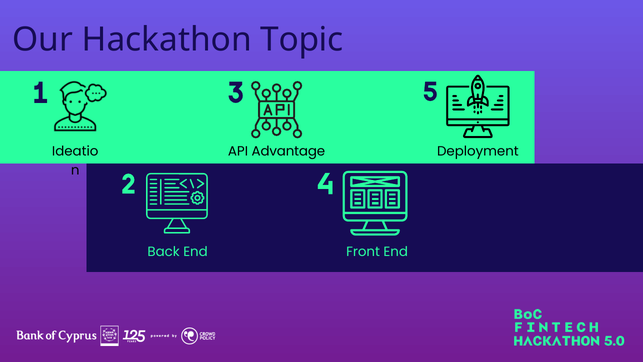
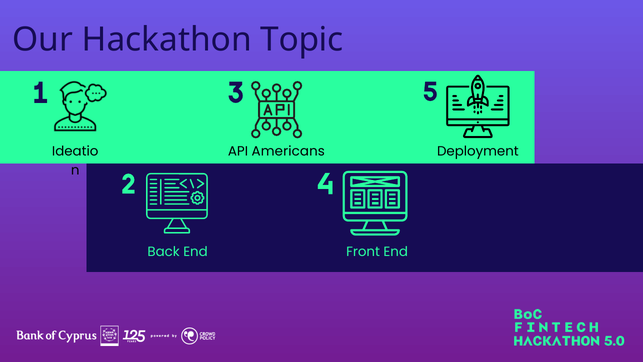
Advantage: Advantage -> Americans
